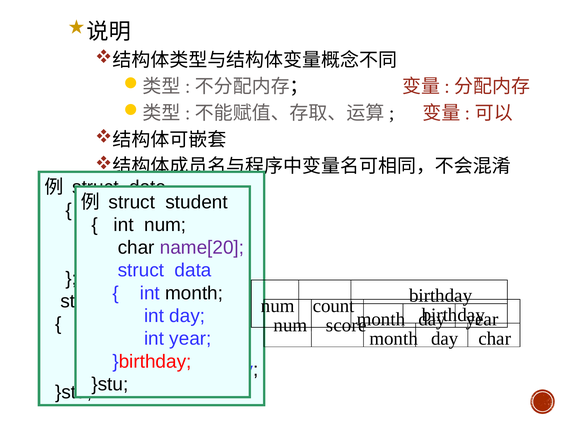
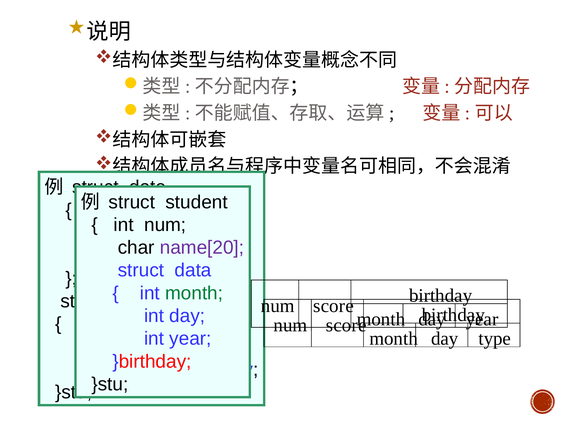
month at (194, 293) colour: black -> green
count at (334, 306): count -> score
day char: char -> type
